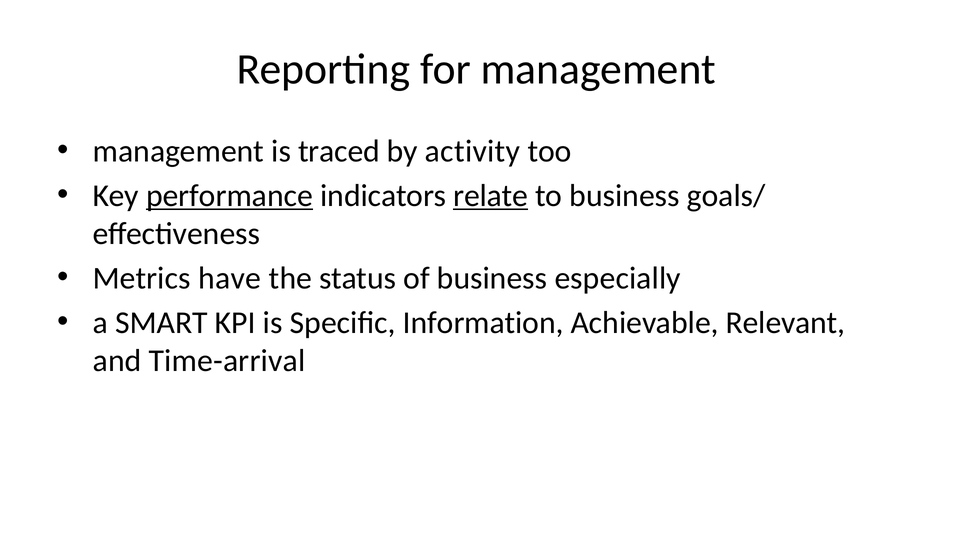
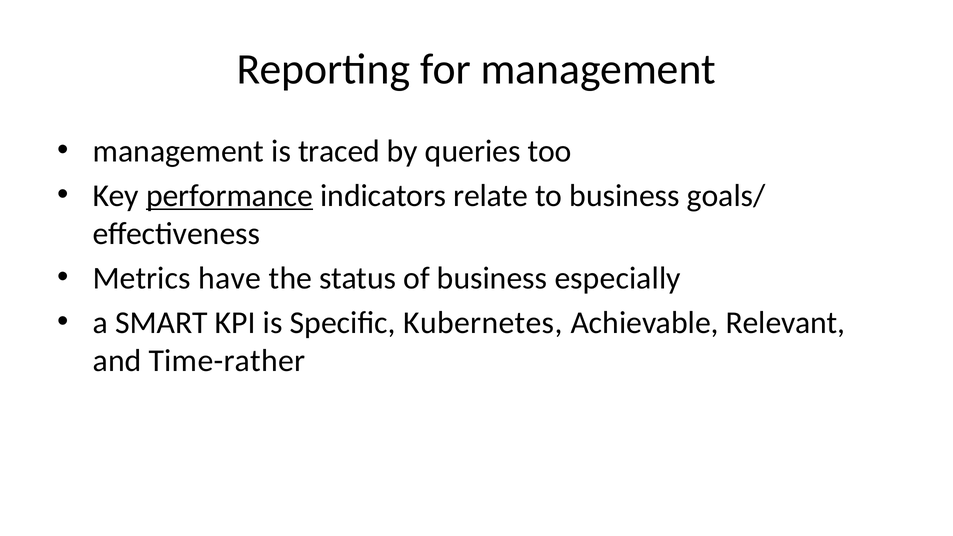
activity: activity -> queries
relate underline: present -> none
Information: Information -> Kubernetes
Time-arrival: Time-arrival -> Time-rather
